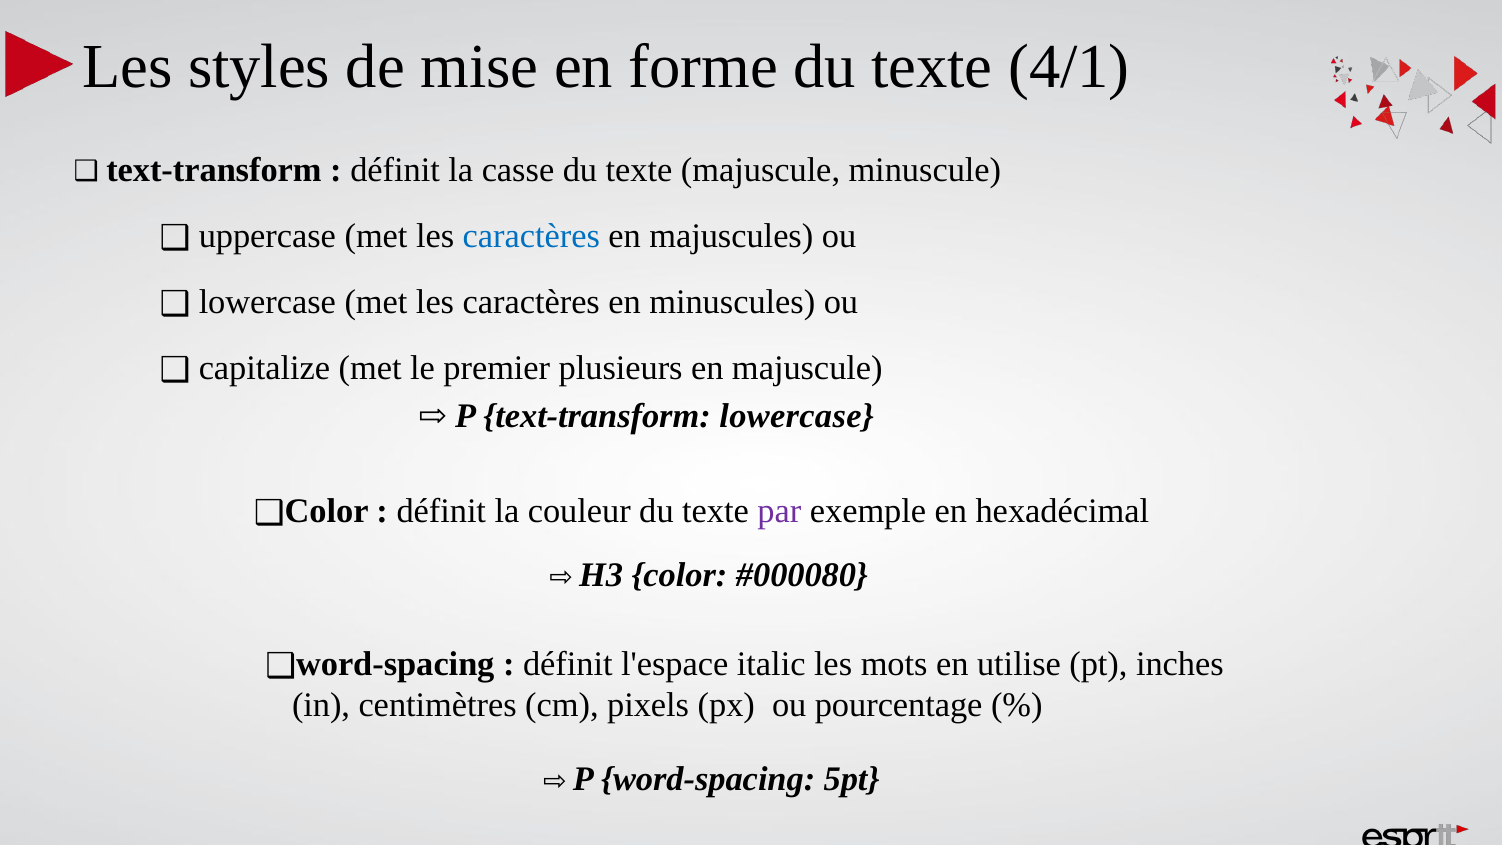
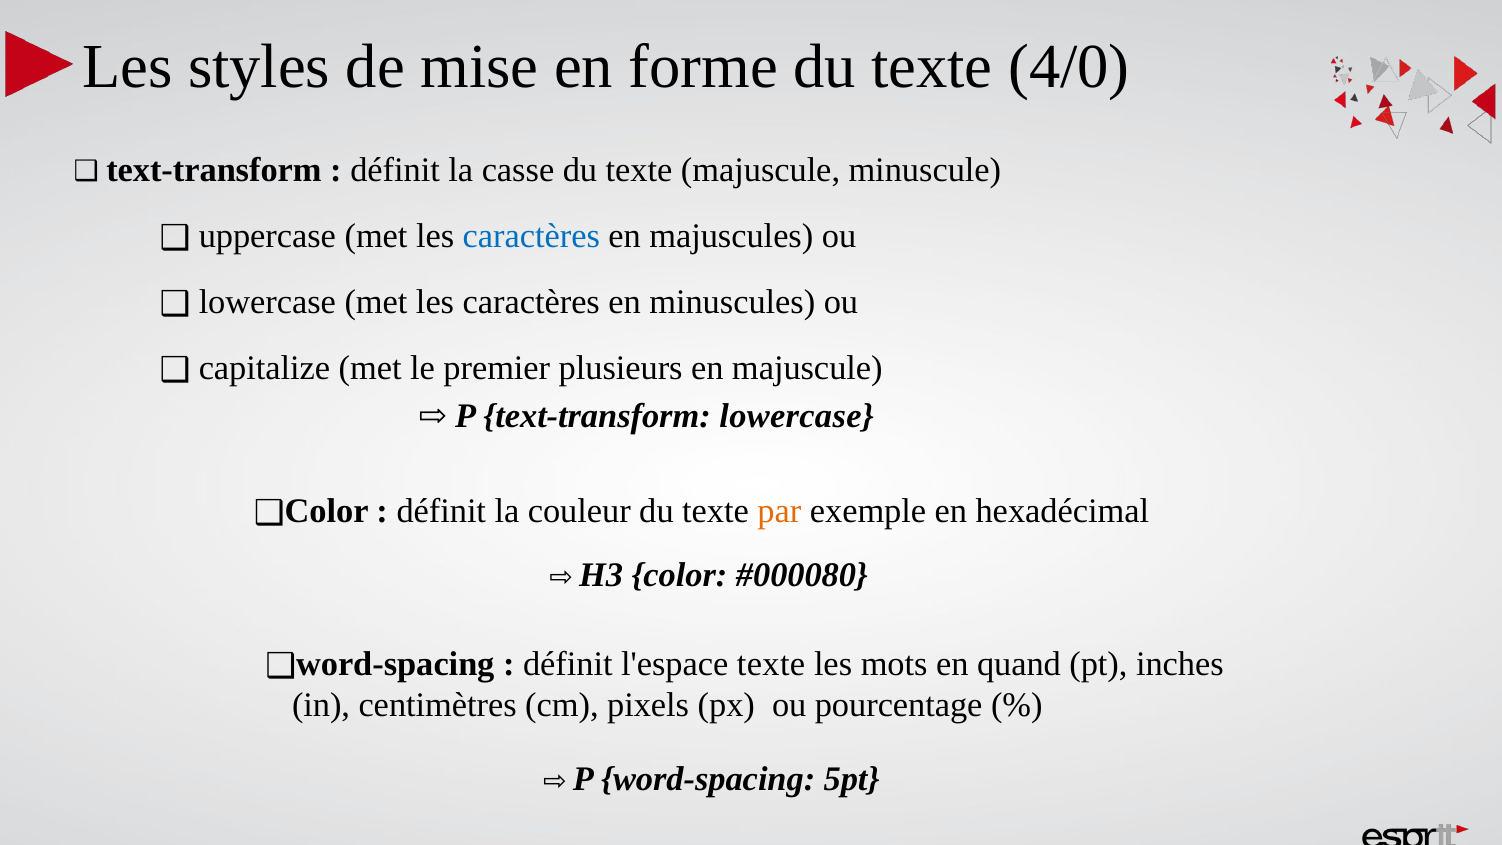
4/1: 4/1 -> 4/0
par colour: purple -> orange
l'espace italic: italic -> texte
utilise: utilise -> quand
